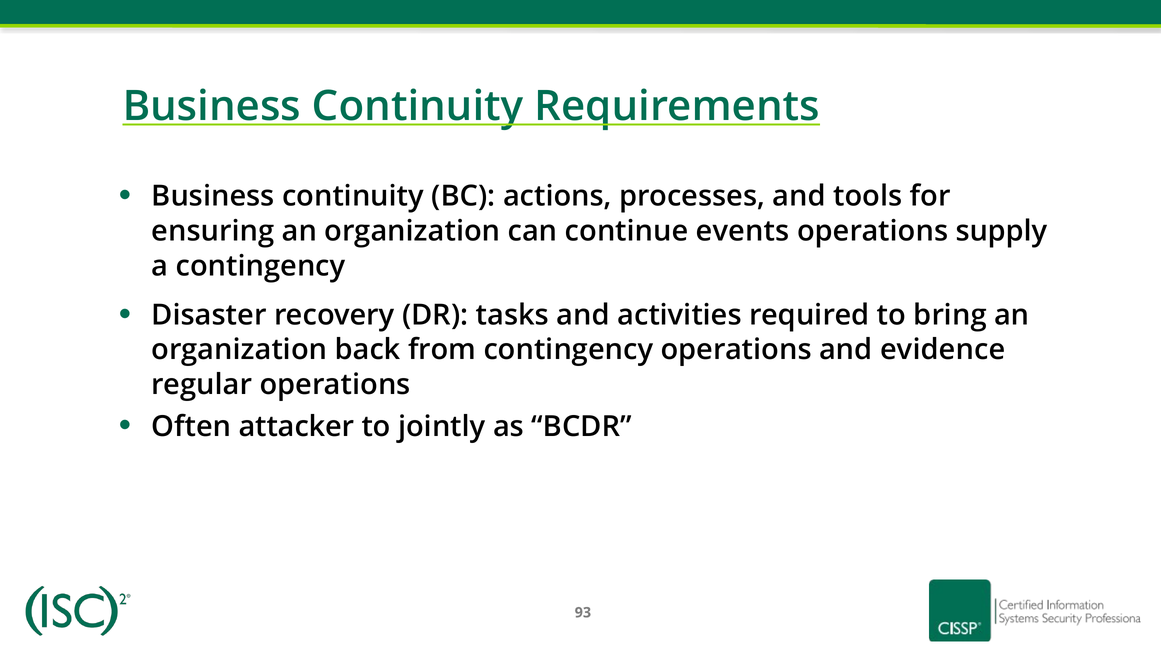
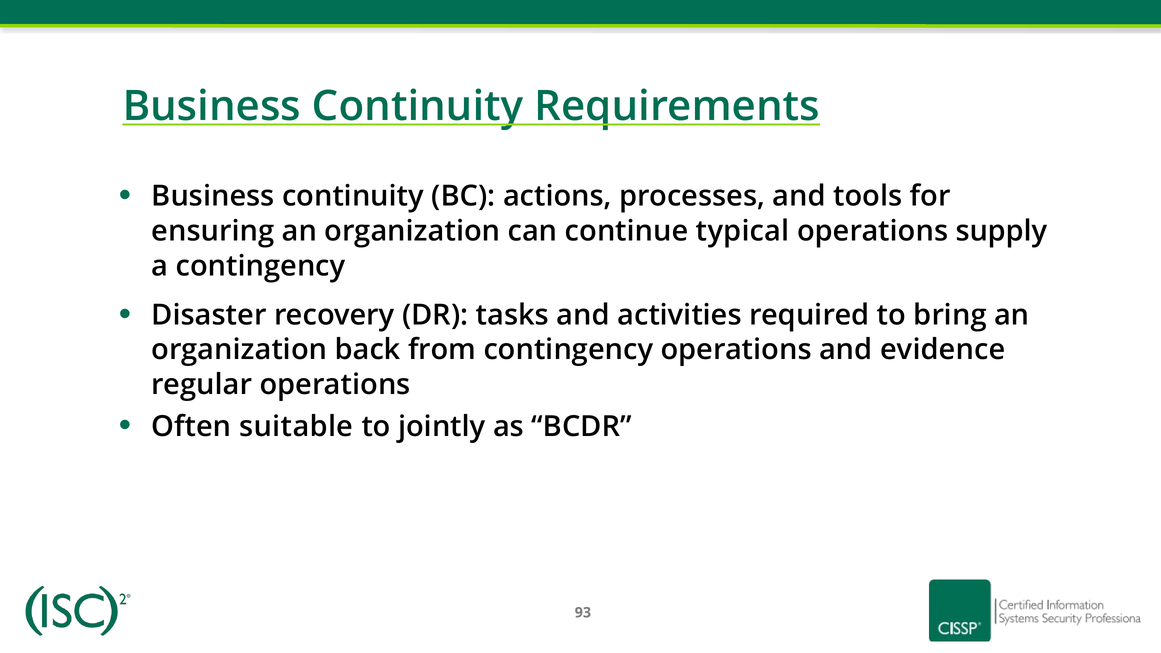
events: events -> typical
attacker: attacker -> suitable
